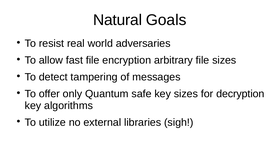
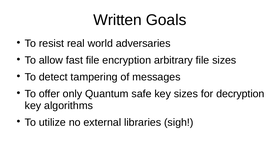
Natural: Natural -> Written
